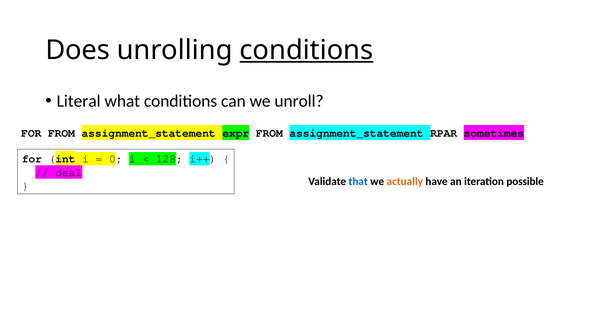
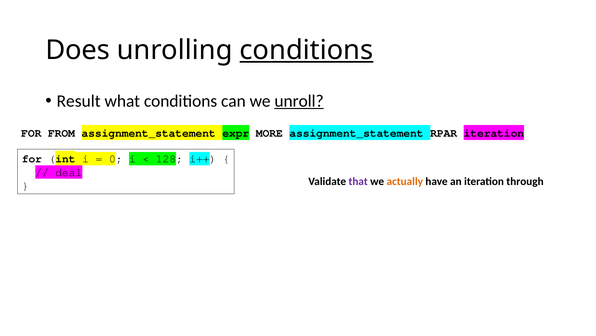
Literal: Literal -> Result
unroll underline: none -> present
expr FROM: FROM -> MORE
RPAR sometimes: sometimes -> iteration
that colour: blue -> purple
possible: possible -> through
